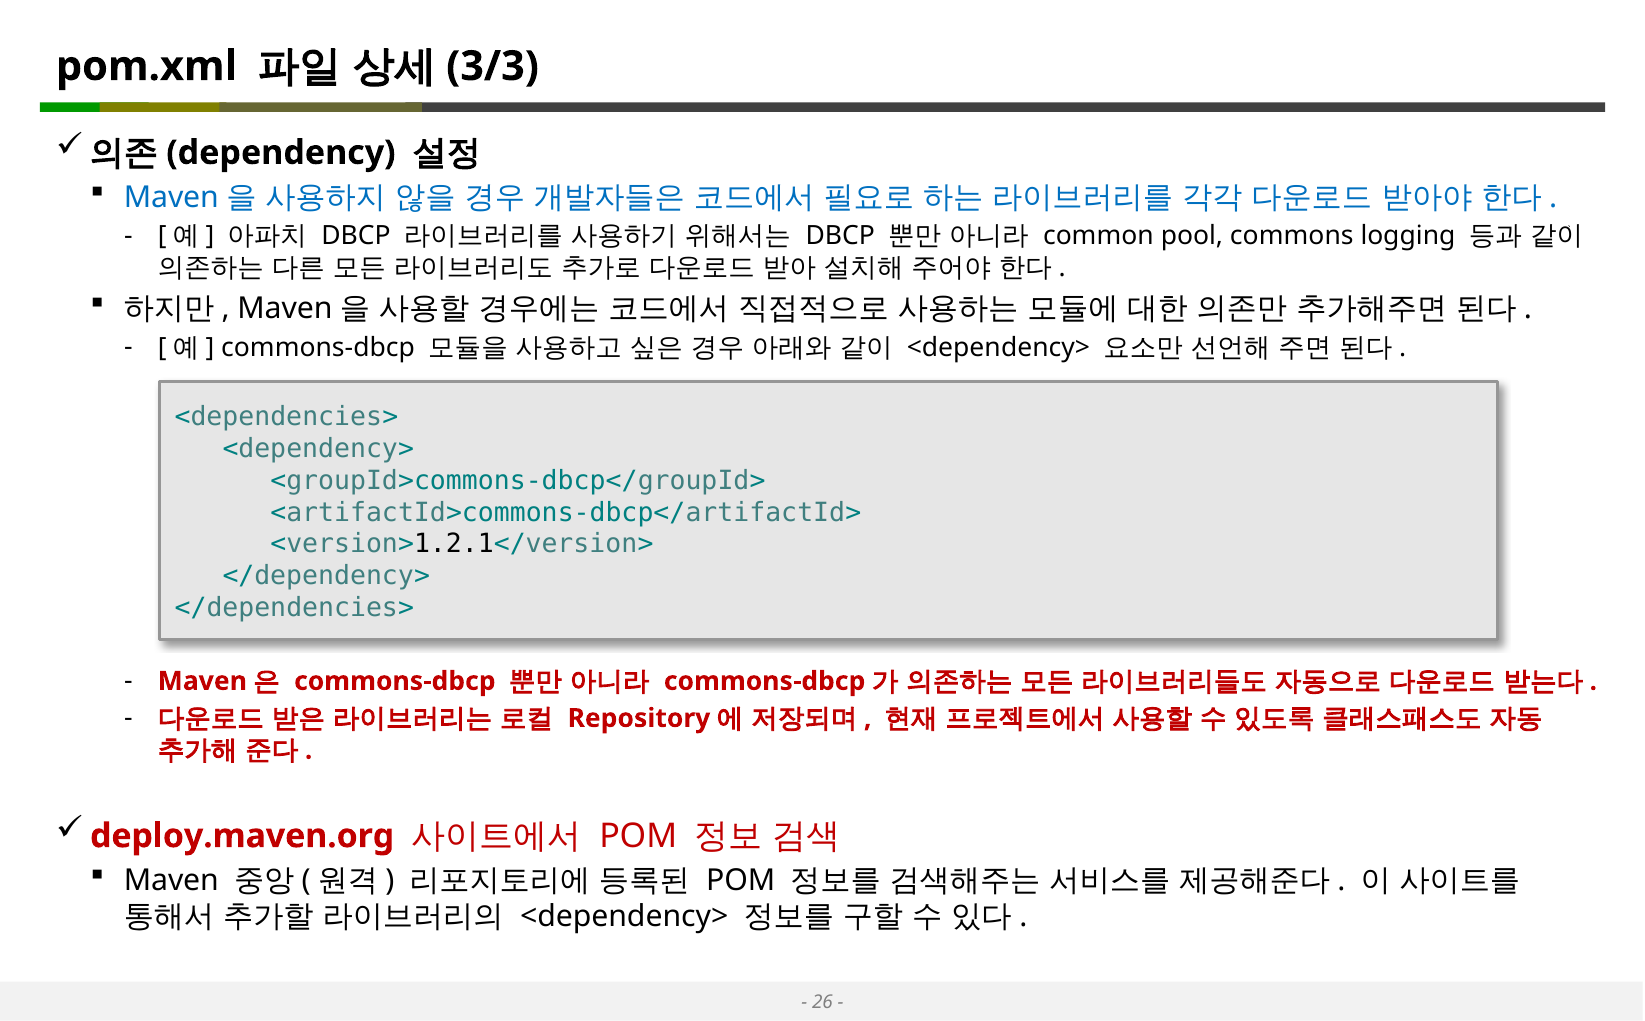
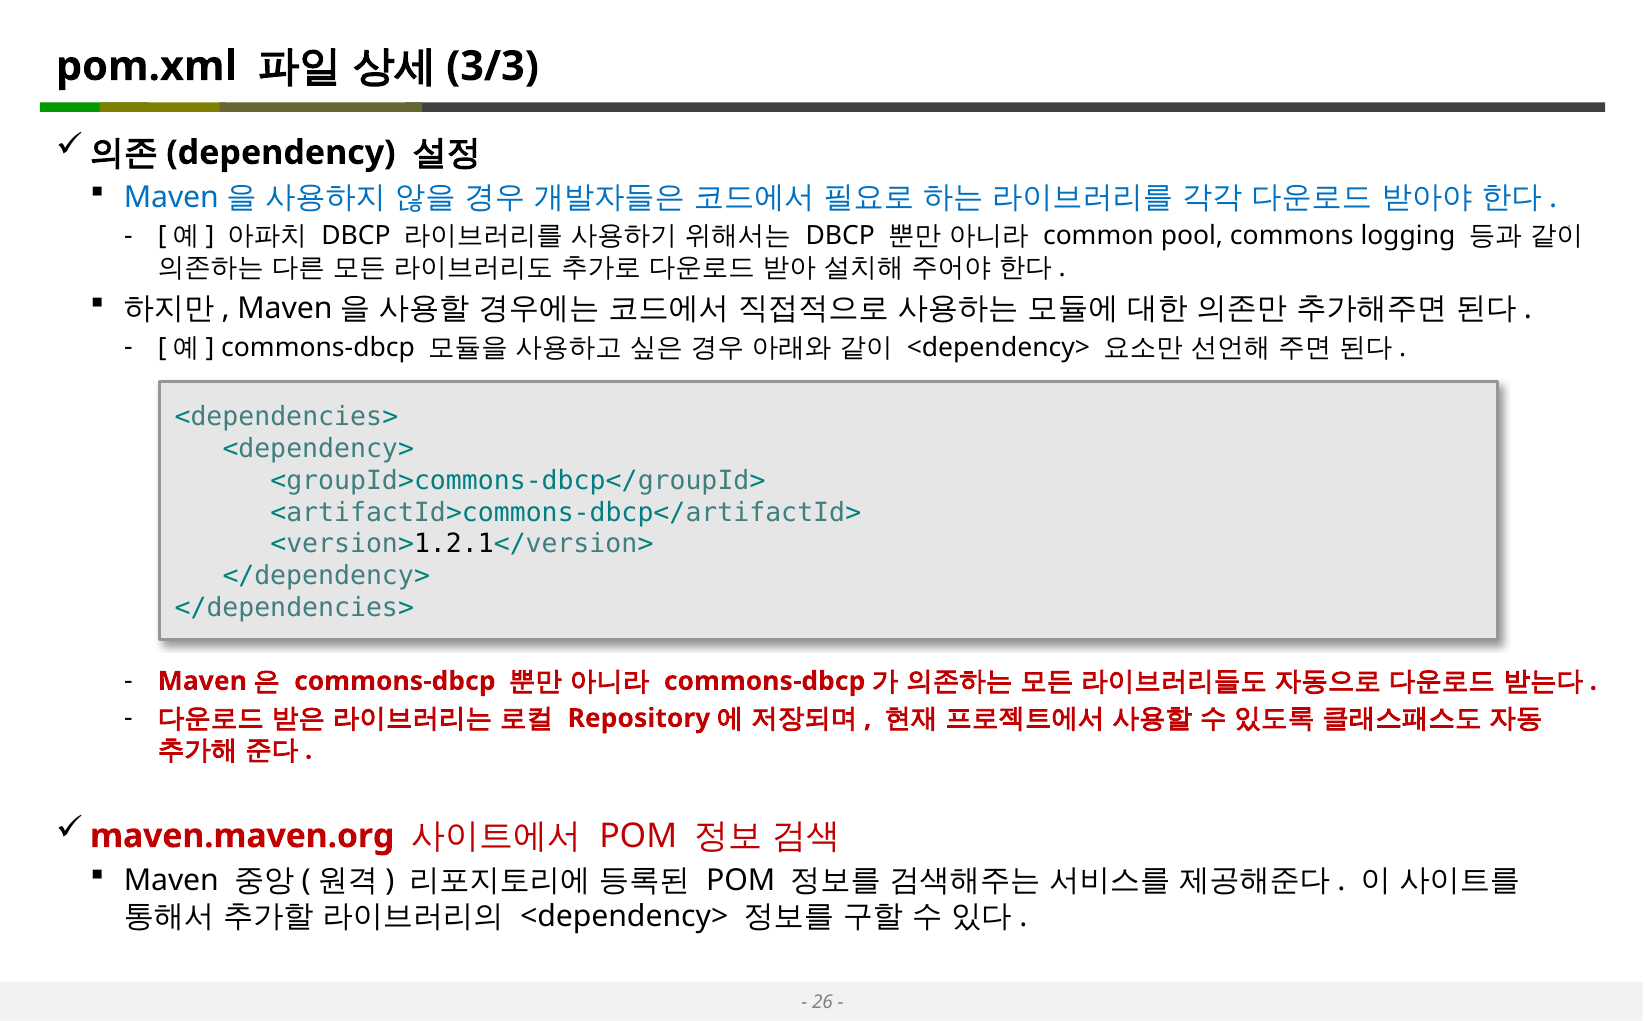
deploy.maven.org: deploy.maven.org -> maven.maven.org
